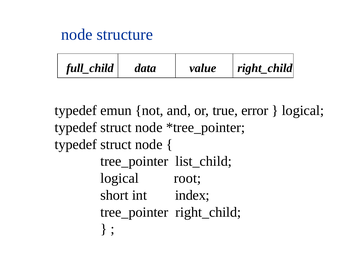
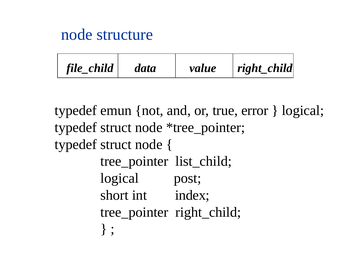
full_child: full_child -> file_child
root: root -> post
